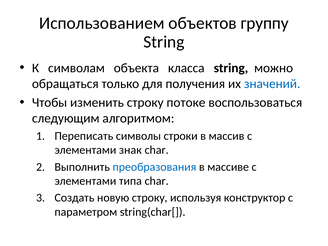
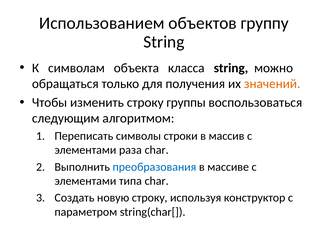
значений colour: blue -> orange
потоке: потоке -> группы
знак: знак -> раза
